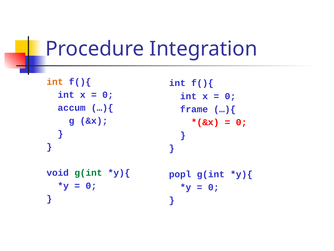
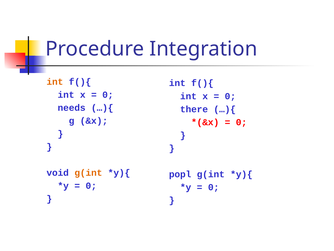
accum: accum -> needs
frame: frame -> there
g(int at (88, 173) colour: green -> orange
